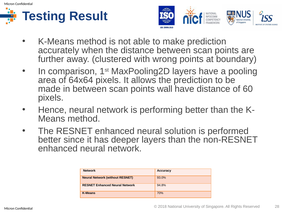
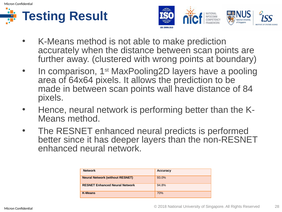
60: 60 -> 84
solution: solution -> predicts
